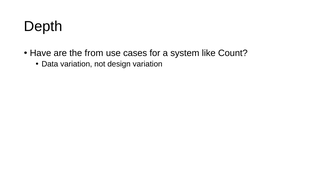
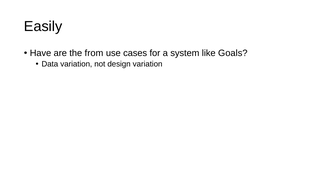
Depth: Depth -> Easily
Count: Count -> Goals
